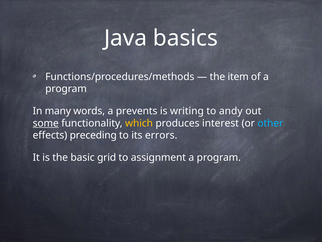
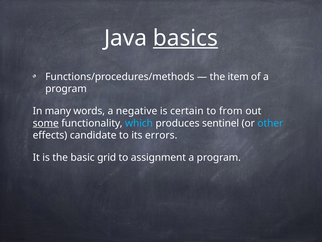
basics underline: none -> present
prevents: prevents -> negative
writing: writing -> certain
andy: andy -> from
which colour: yellow -> light blue
interest: interest -> sentinel
preceding: preceding -> candidate
